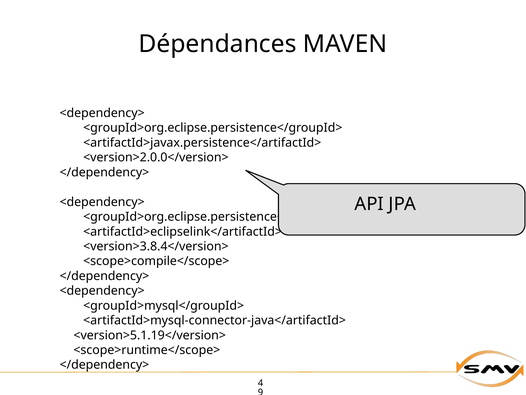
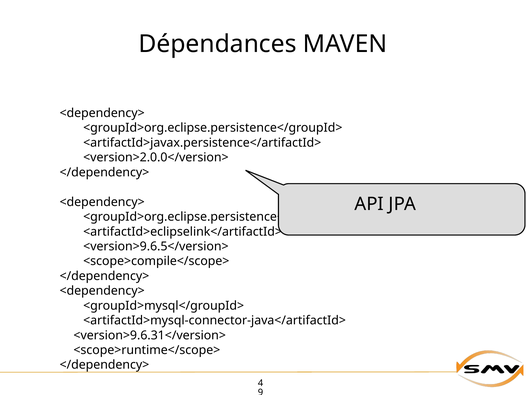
<version>3.8.4</version>: <version>3.8.4</version> -> <version>9.6.5</version>
<version>5.1.19</version>: <version>5.1.19</version> -> <version>9.6.31</version>
